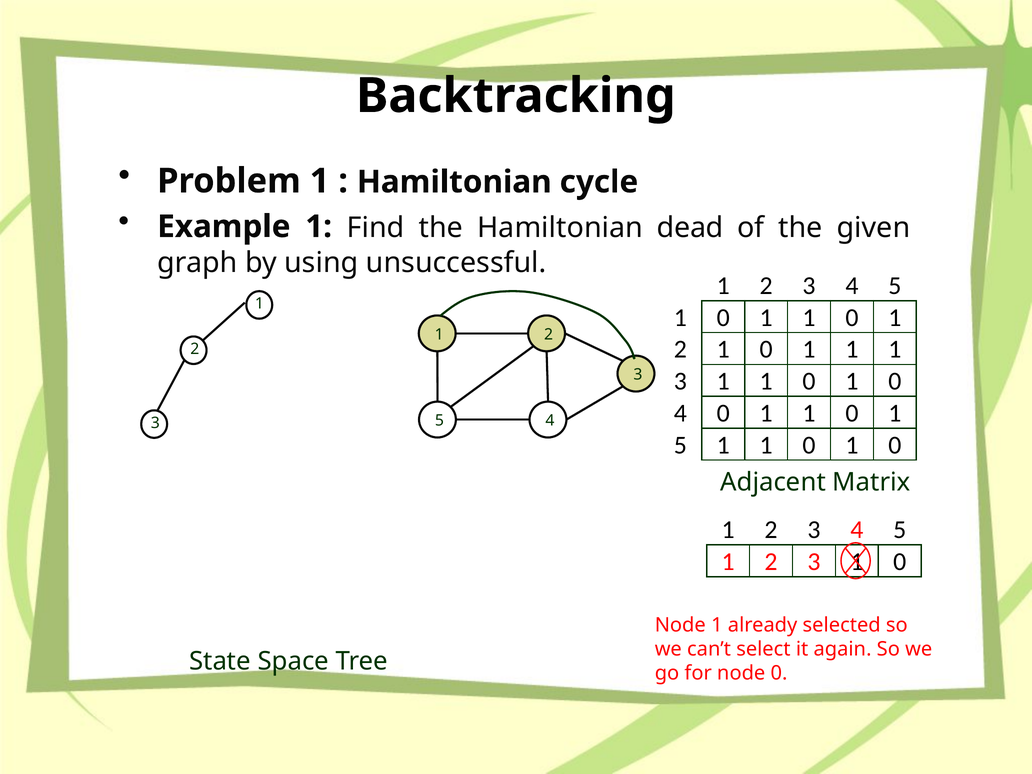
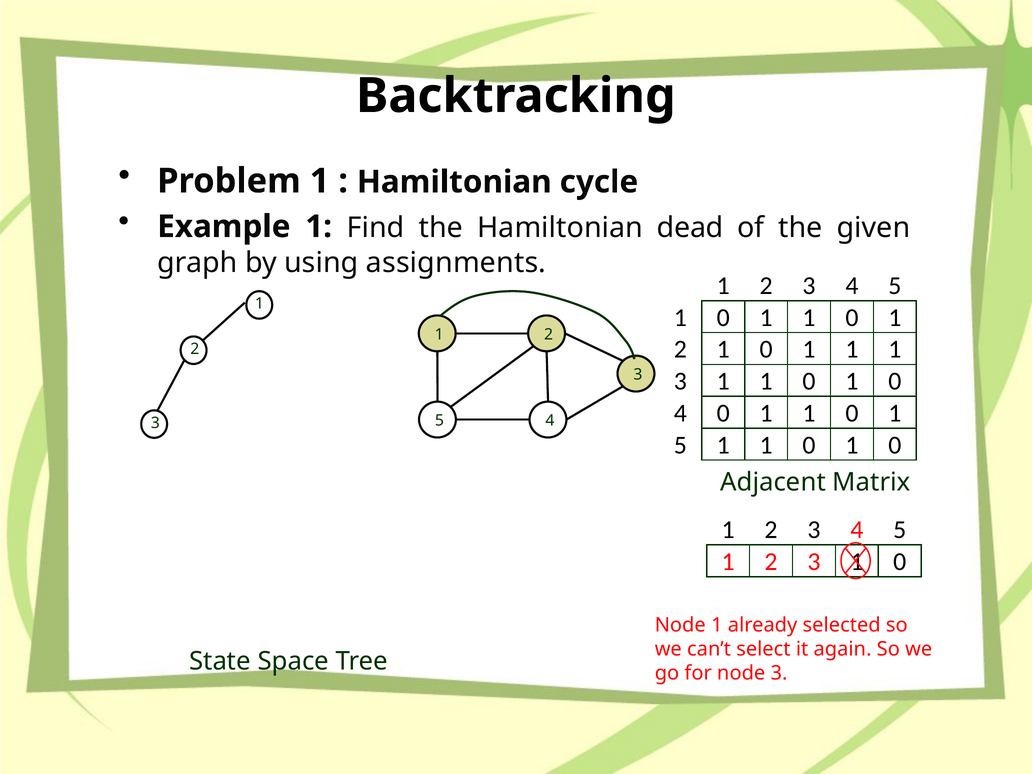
unsuccessful: unsuccessful -> assignments
node 0: 0 -> 3
